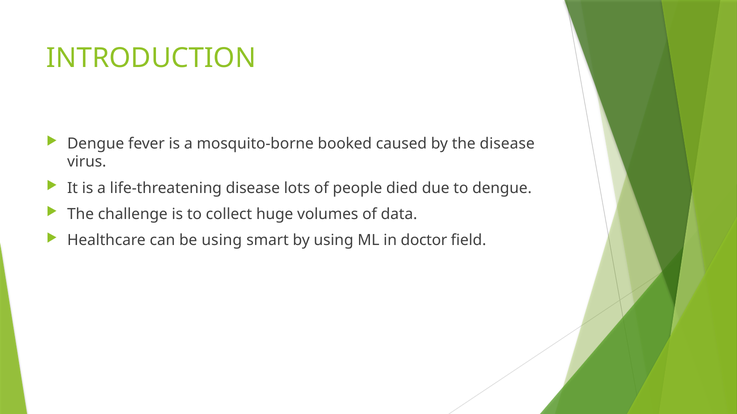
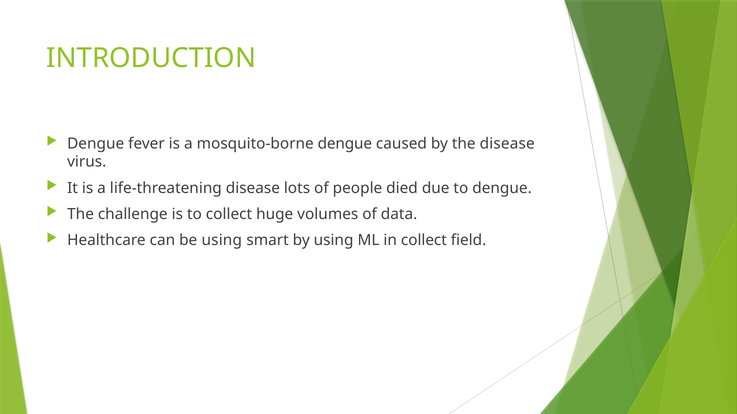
mosquito-borne booked: booked -> dengue
in doctor: doctor -> collect
